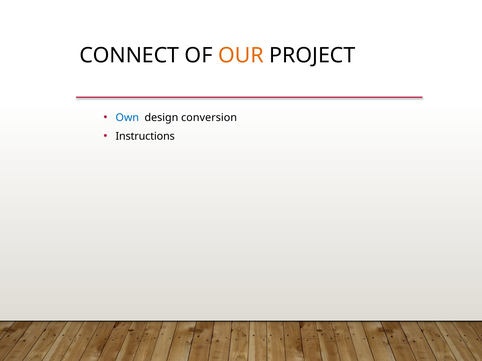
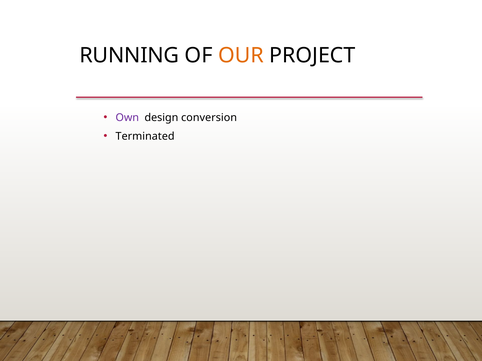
CONNECT: CONNECT -> RUNNING
Own colour: blue -> purple
Instructions: Instructions -> Terminated
